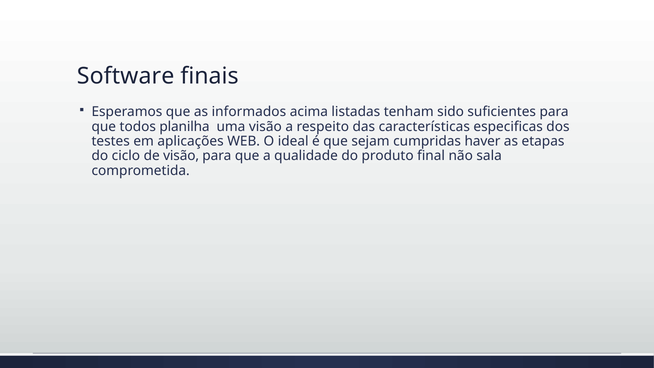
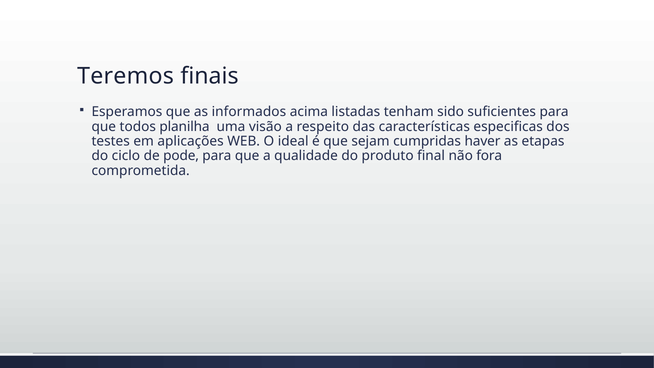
Software: Software -> Teremos
de visão: visão -> pode
sala: sala -> fora
